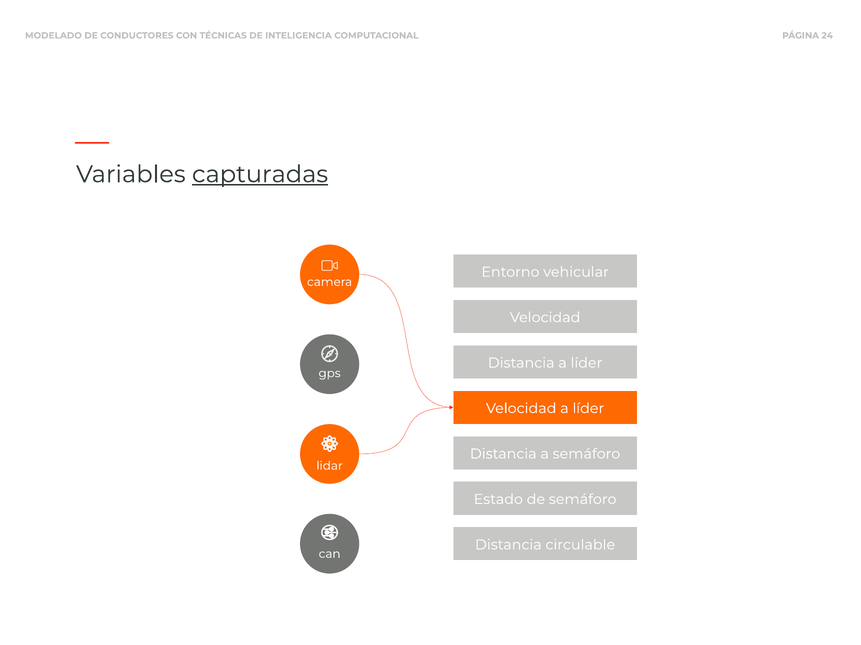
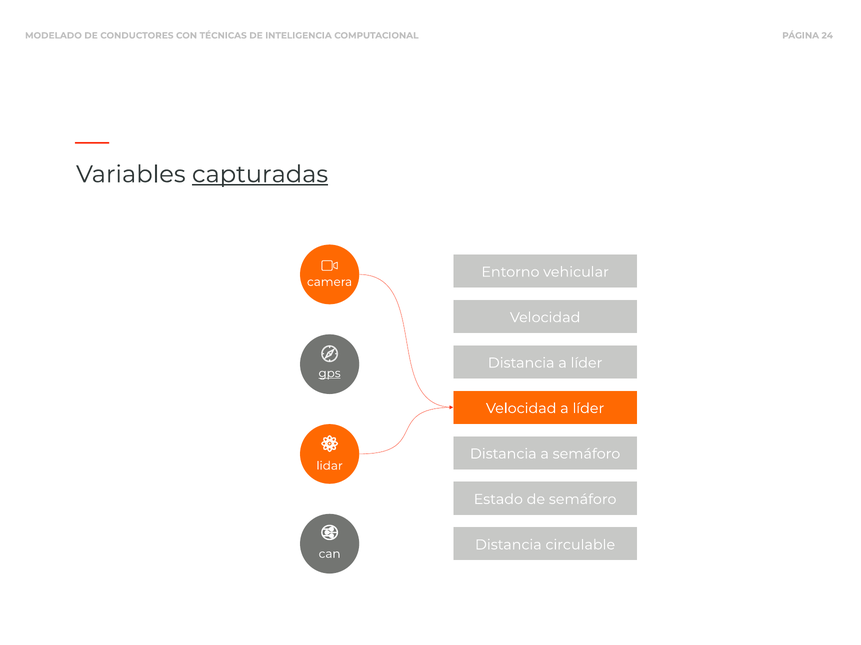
gps underline: none -> present
